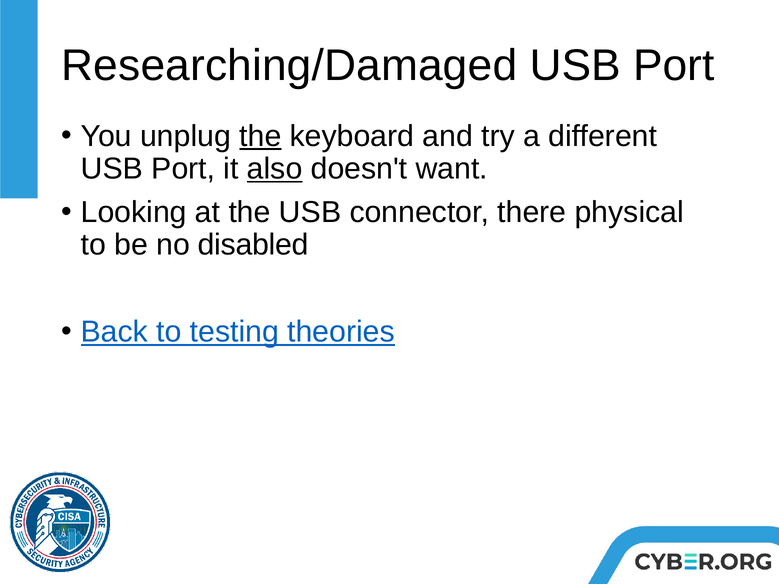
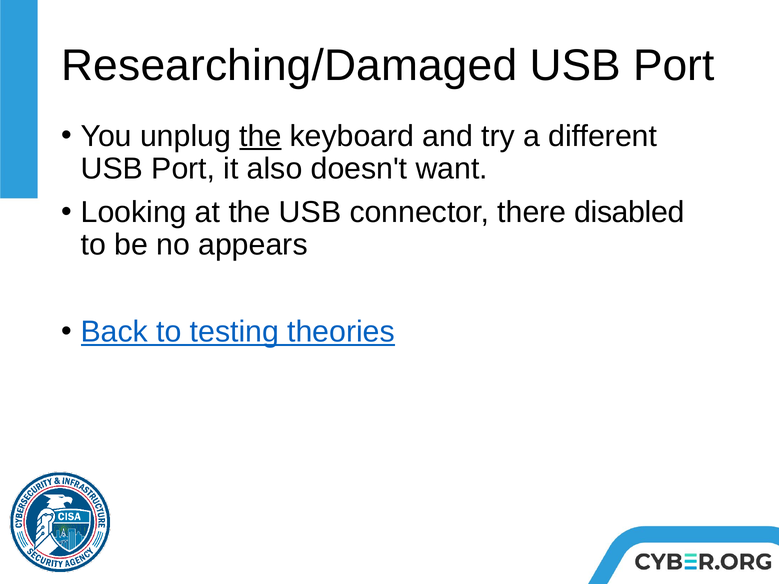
also underline: present -> none
physical: physical -> disabled
disabled: disabled -> appears
